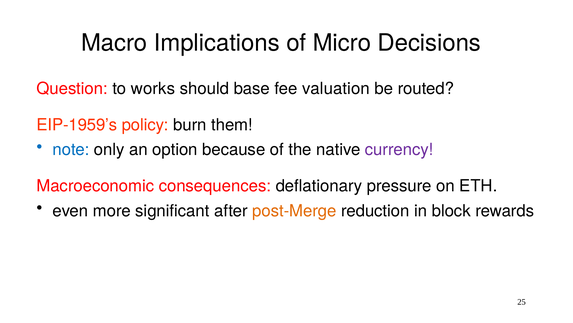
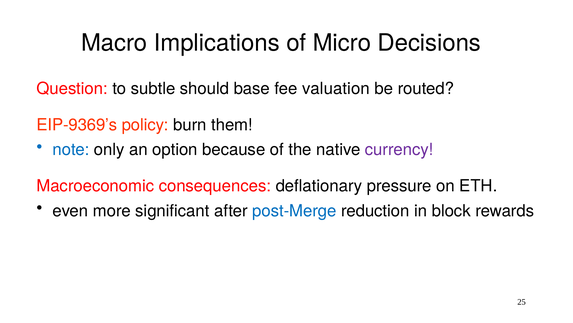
works: works -> subtle
EIP-1959’s: EIP-1959’s -> EIP-9369’s
post-Merge colour: orange -> blue
